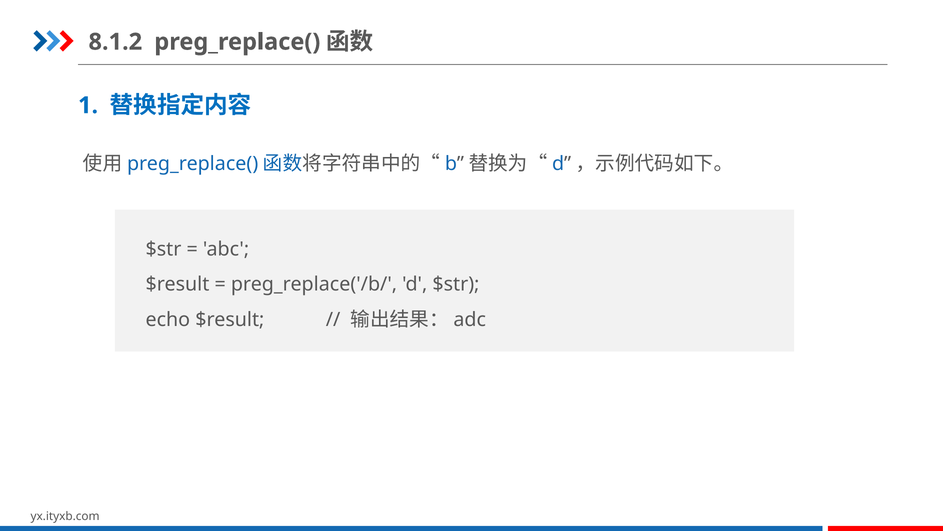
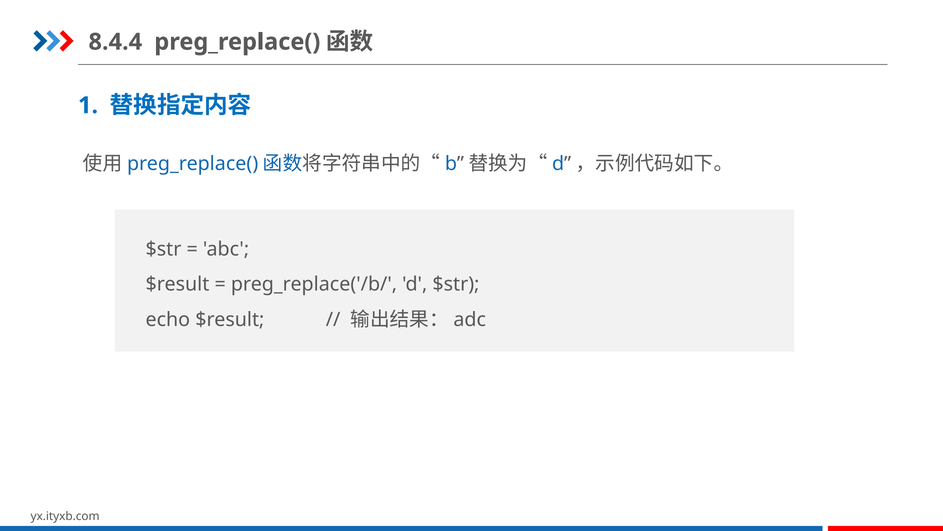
8.1.2: 8.1.2 -> 8.4.4
